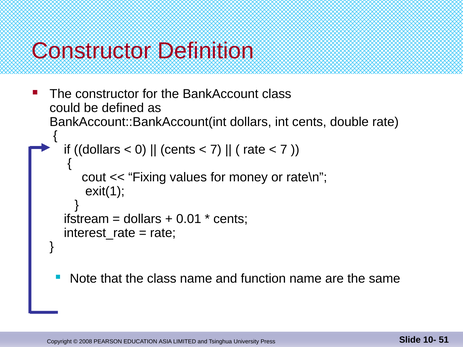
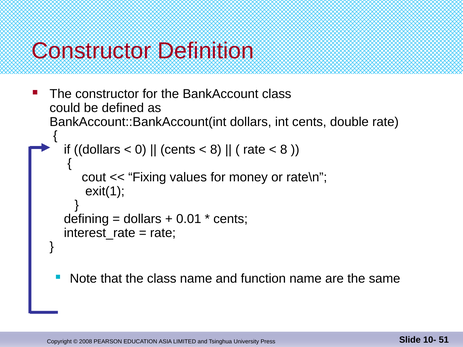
7 at (216, 150): 7 -> 8
7 at (284, 150): 7 -> 8
ifstream: ifstream -> defining
